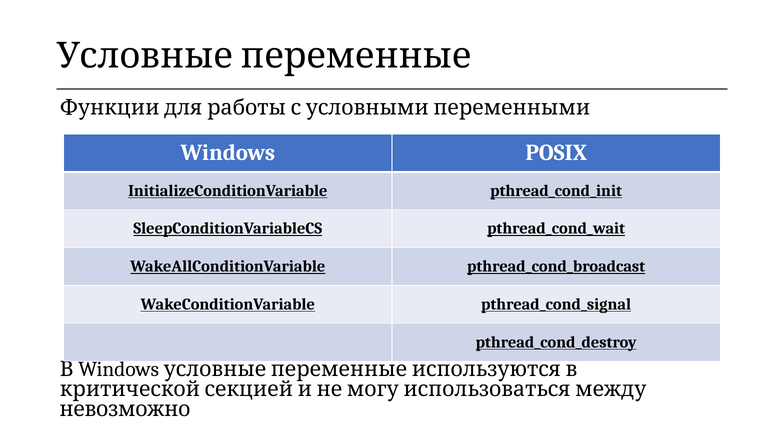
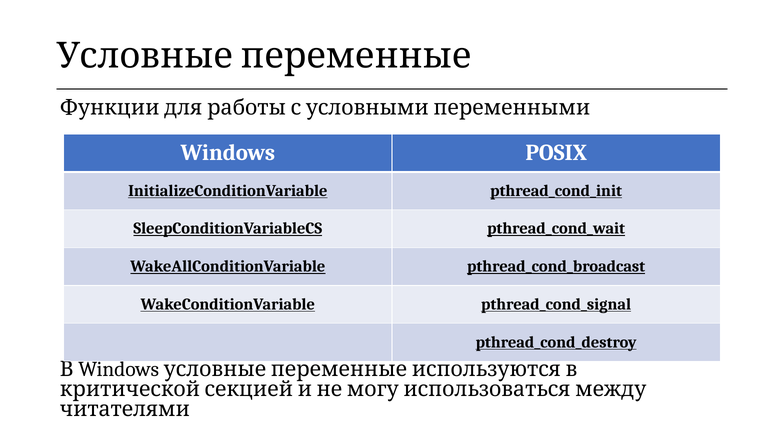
невозможно: невозможно -> читателями
